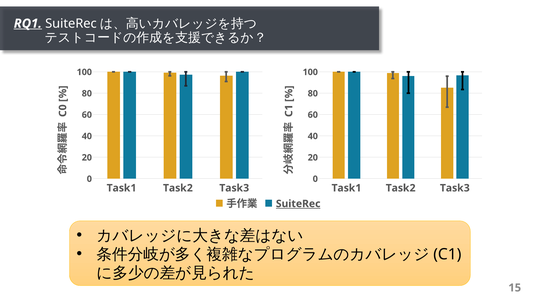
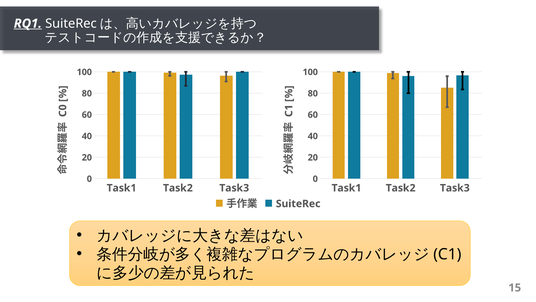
SuiteRec at (298, 203) underline: present -> none
